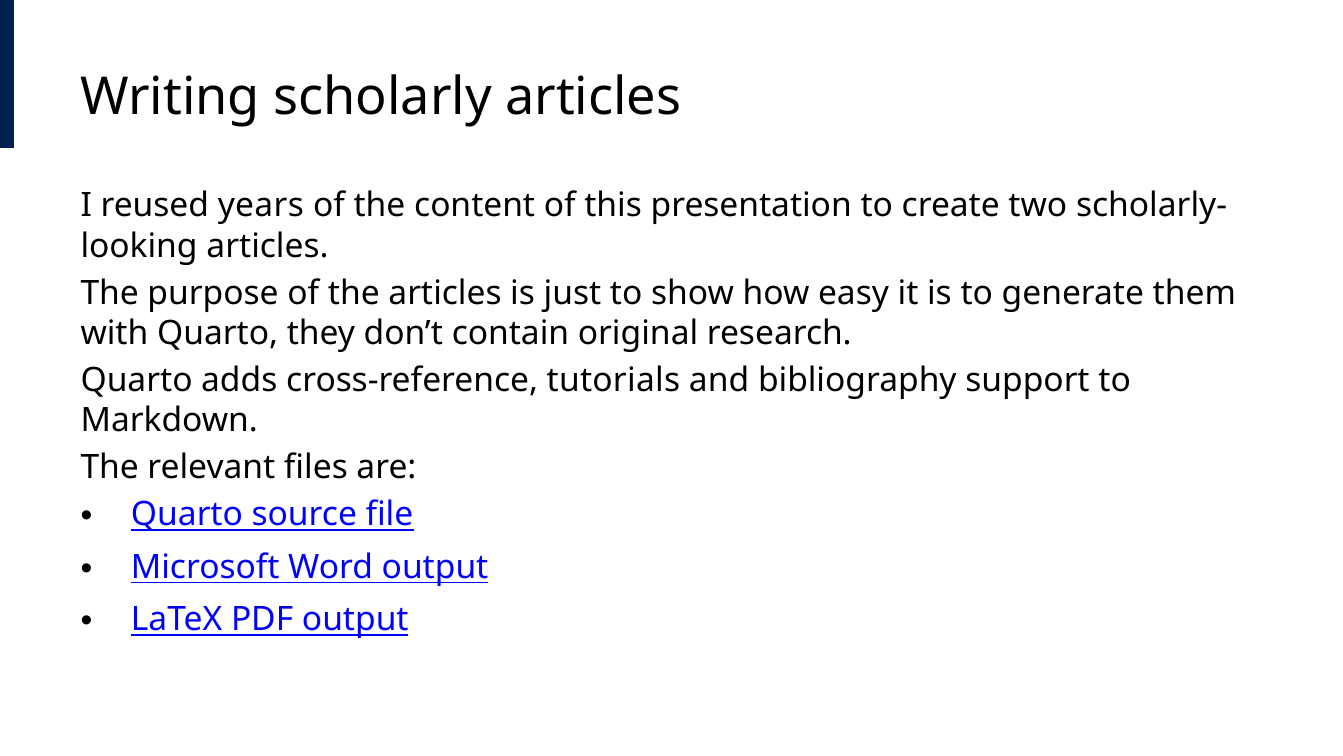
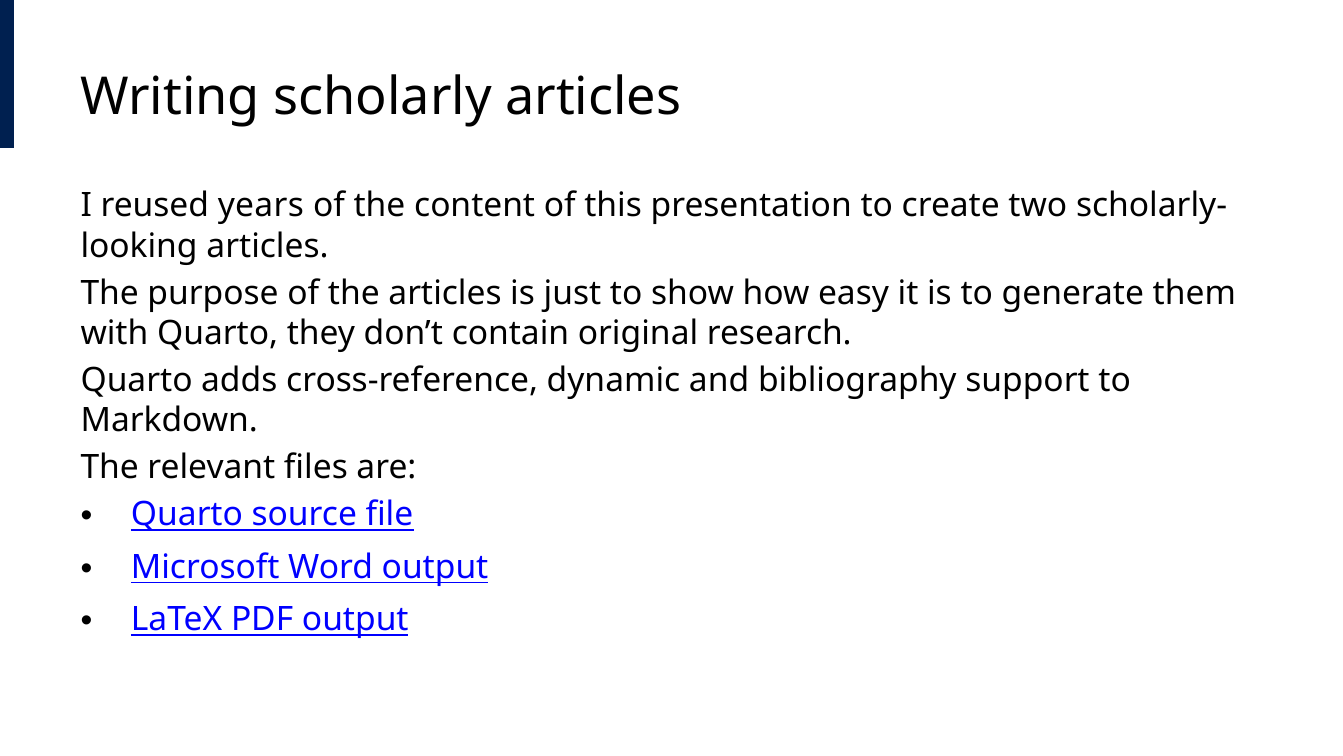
tutorials: tutorials -> dynamic
